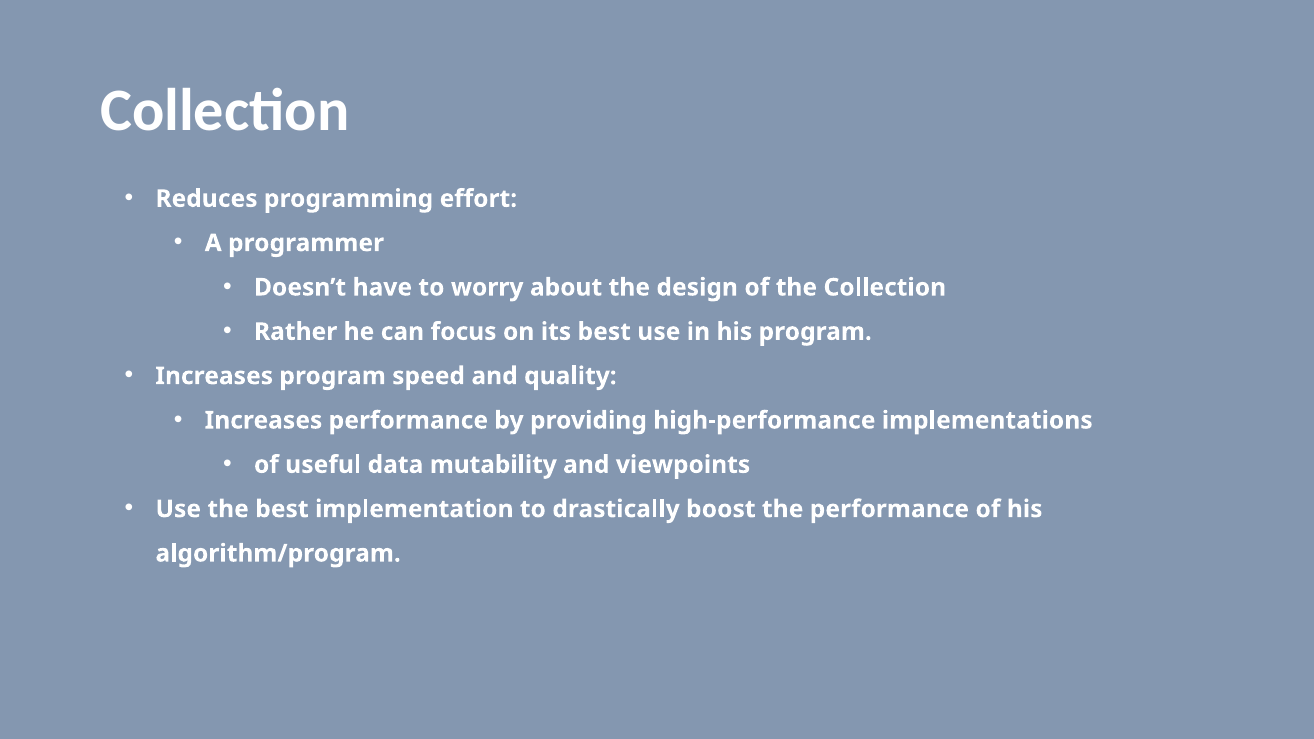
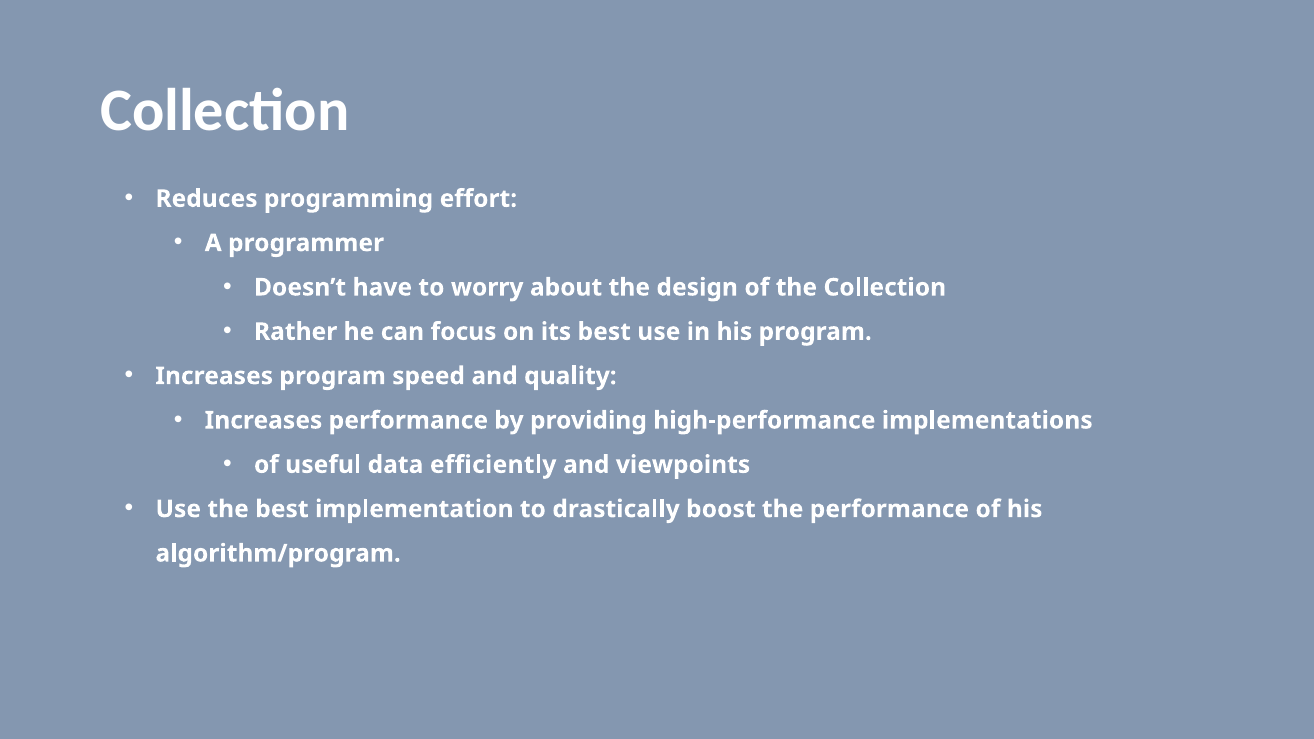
mutability: mutability -> efficiently
